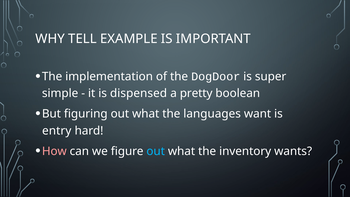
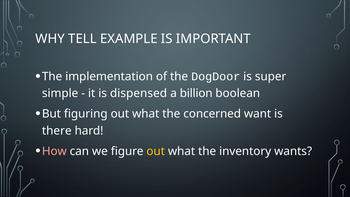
pretty: pretty -> billion
languages: languages -> concerned
entry: entry -> there
out at (156, 151) colour: light blue -> yellow
